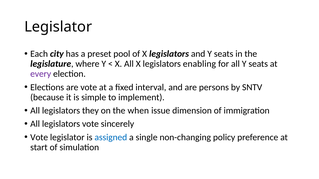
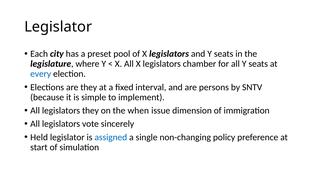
enabling: enabling -> chamber
every colour: purple -> blue
are vote: vote -> they
Vote at (39, 138): Vote -> Held
